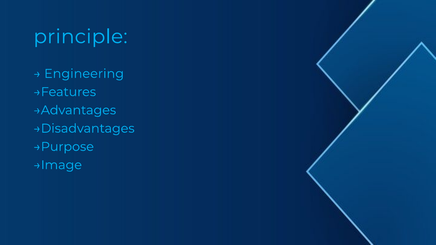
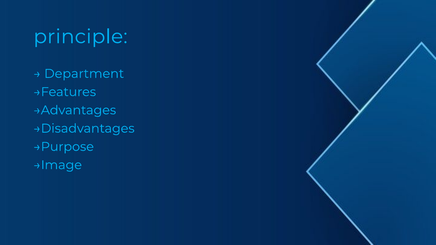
Engineering: Engineering -> Department
